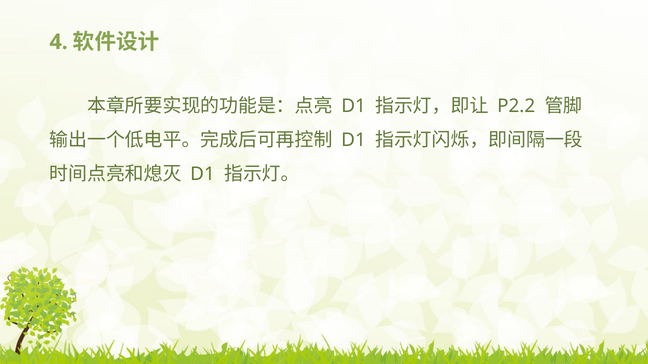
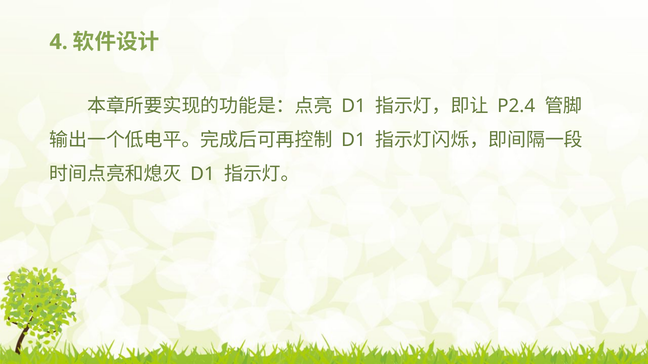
P2.2: P2.2 -> P2.4
